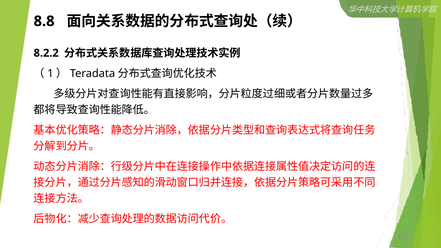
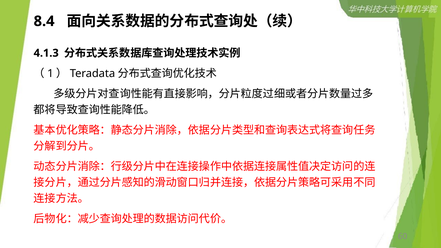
8.8: 8.8 -> 8.4
8.2.2: 8.2.2 -> 4.1.3
